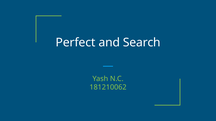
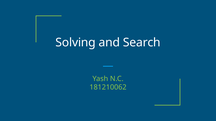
Perfect: Perfect -> Solving
